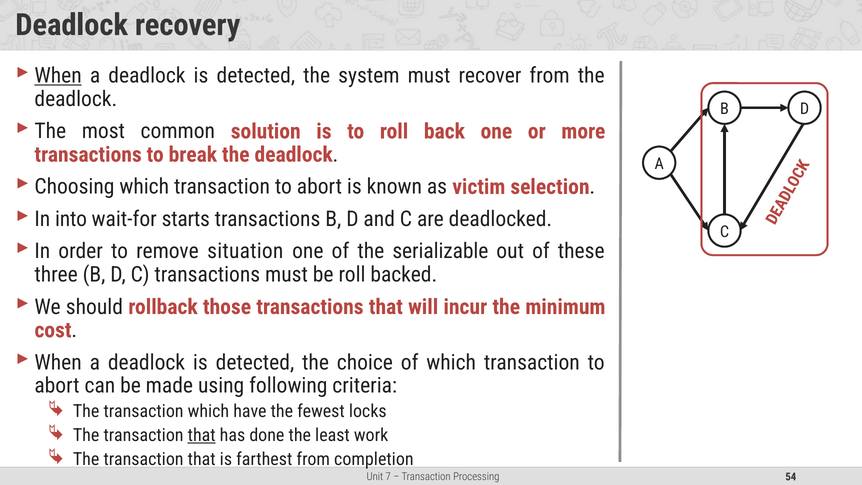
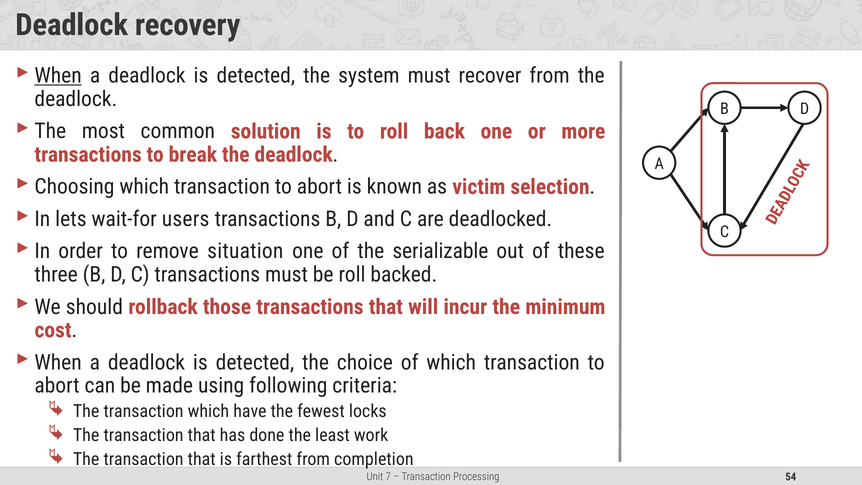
into: into -> lets
starts: starts -> users
that at (202, 435) underline: present -> none
